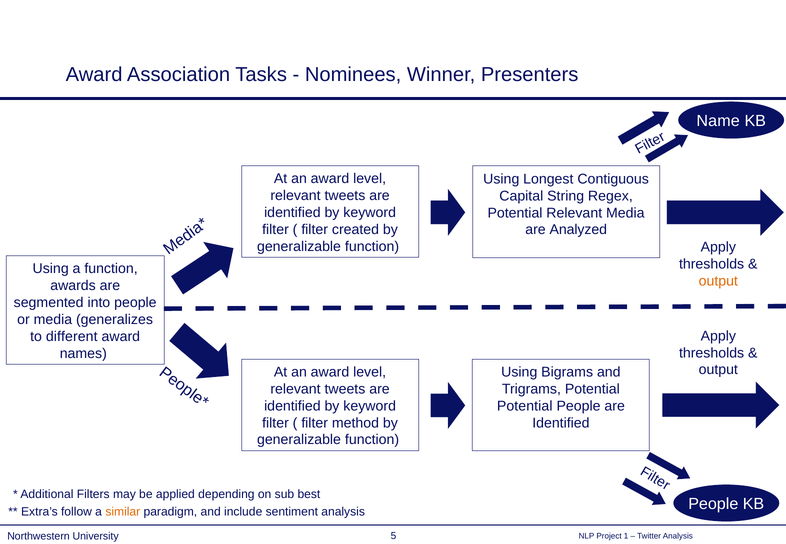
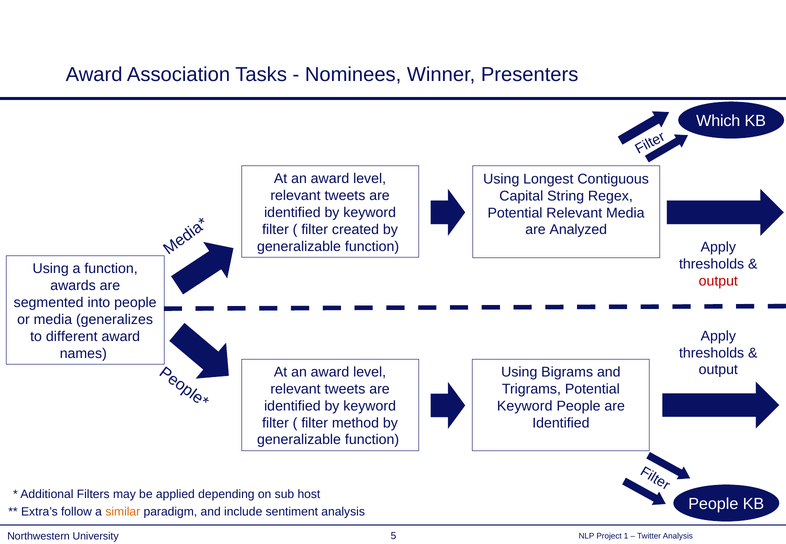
Name: Name -> Which
output at (718, 281) colour: orange -> red
Potential at (525, 406): Potential -> Keyword
best: best -> host
